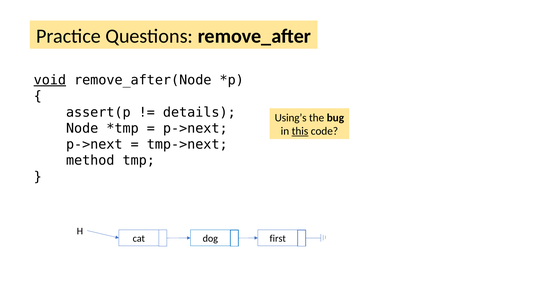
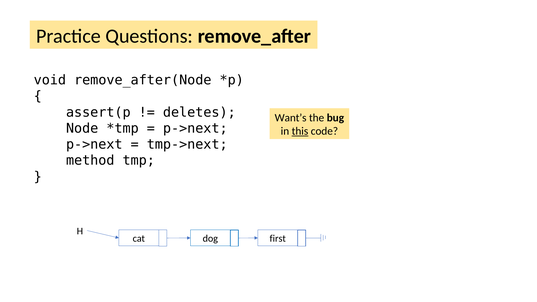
void underline: present -> none
details: details -> deletes
Using’s: Using’s -> Want’s
